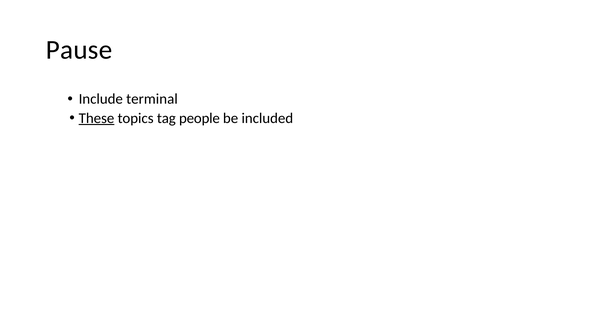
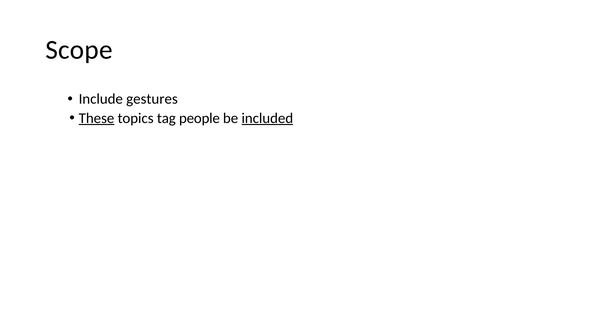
Pause: Pause -> Scope
terminal: terminal -> gestures
included underline: none -> present
